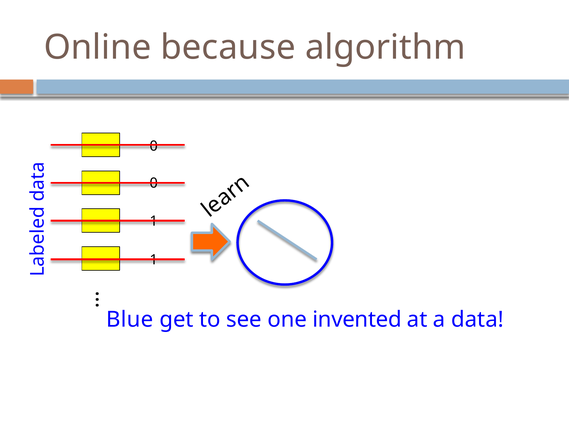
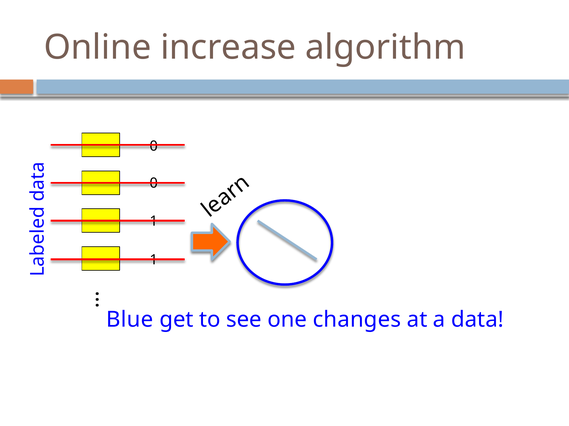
because: because -> increase
invented: invented -> changes
